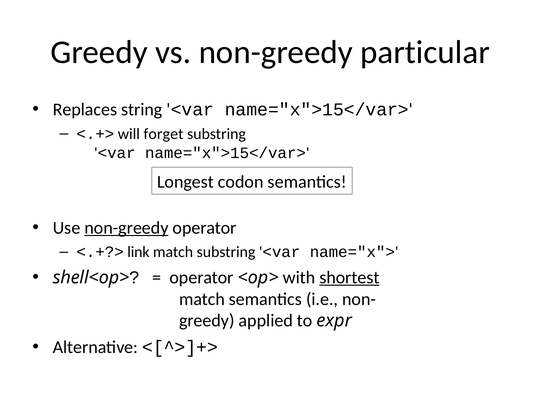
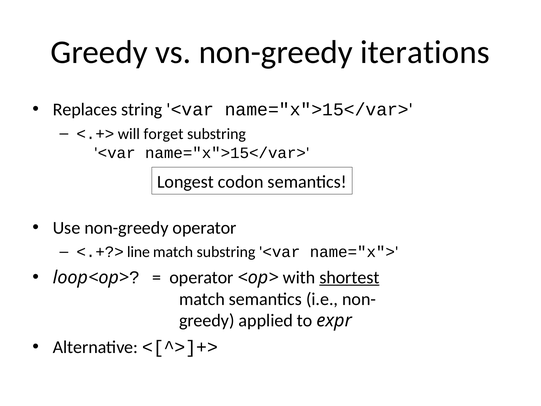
particular: particular -> iterations
non-greedy at (126, 228) underline: present -> none
link: link -> line
shell<op>: shell<op> -> loop<op>
